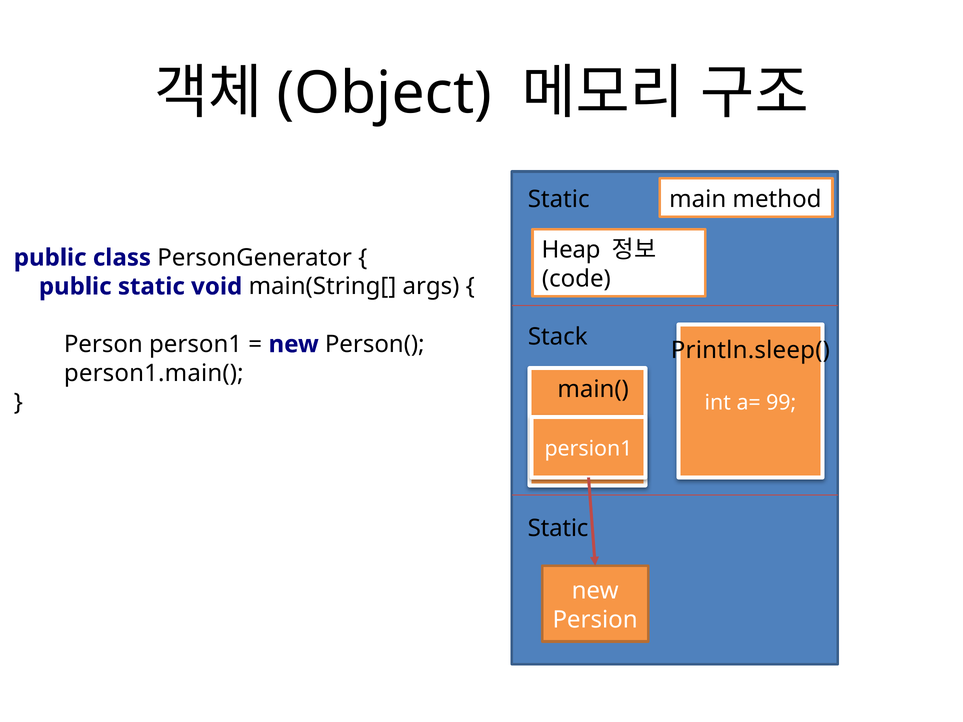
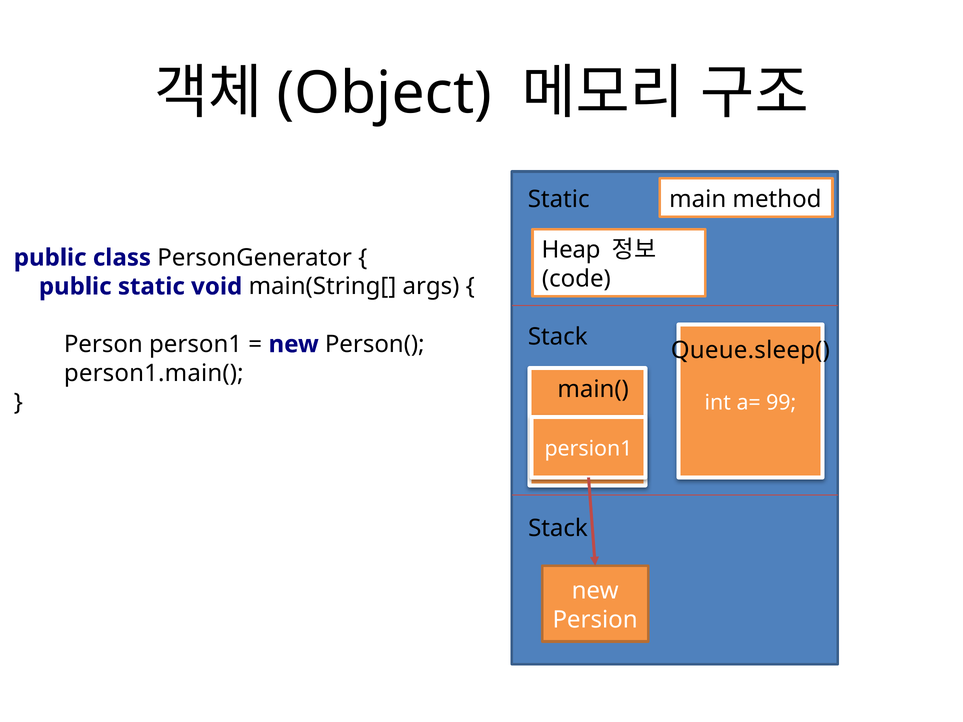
Println.sleep(: Println.sleep( -> Queue.sleep(
Static at (558, 528): Static -> Stack
